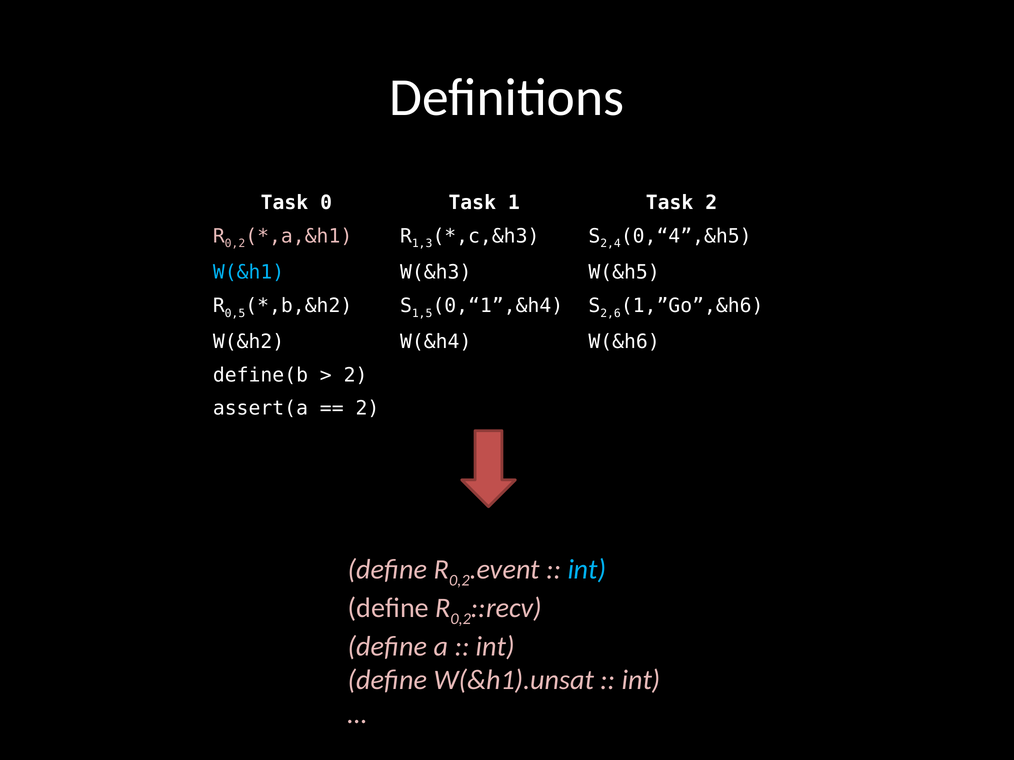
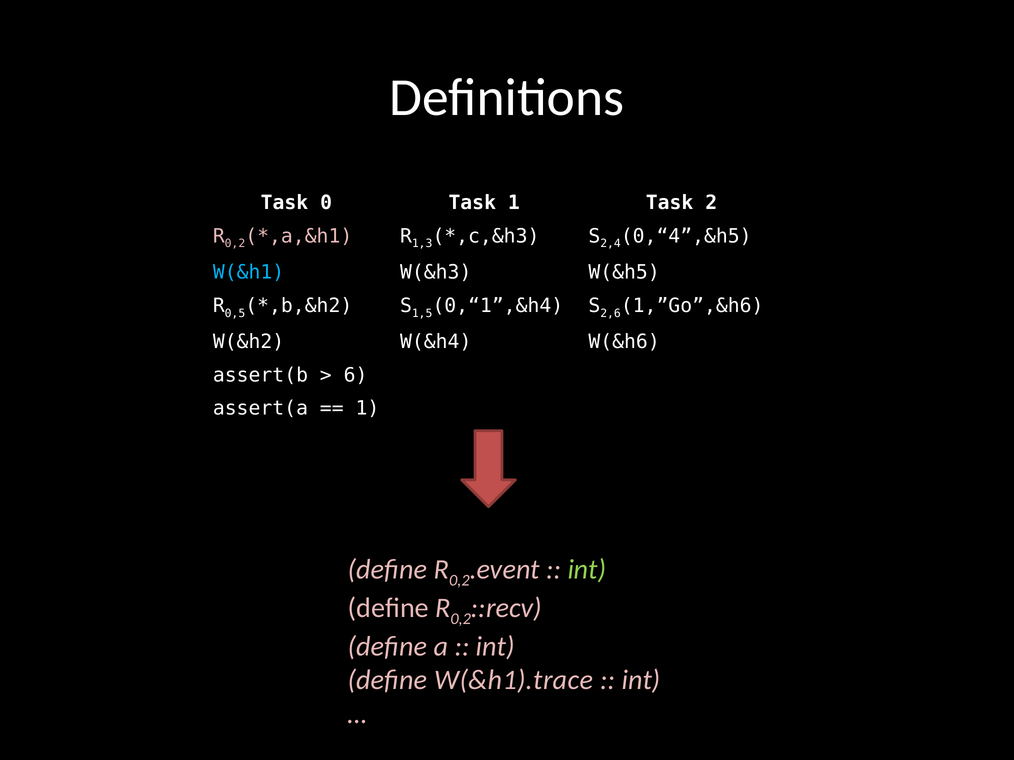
define(b: define(b -> assert(b
2 at (356, 375): 2 -> 6
2 at (367, 409): 2 -> 1
int at (587, 570) colour: light blue -> light green
W(&h1).unsat: W(&h1).unsat -> W(&h1).trace
